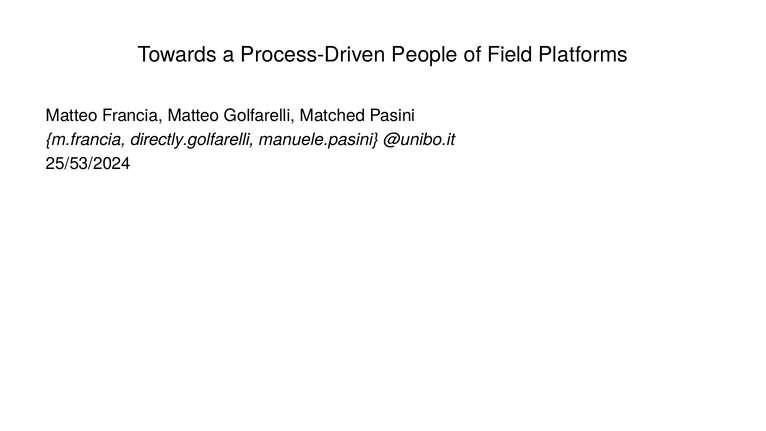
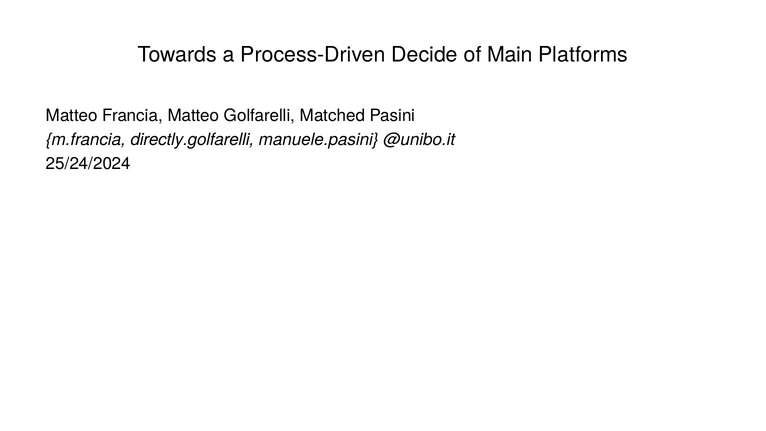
People: People -> Decide
Field: Field -> Main
25/53/2024: 25/53/2024 -> 25/24/2024
